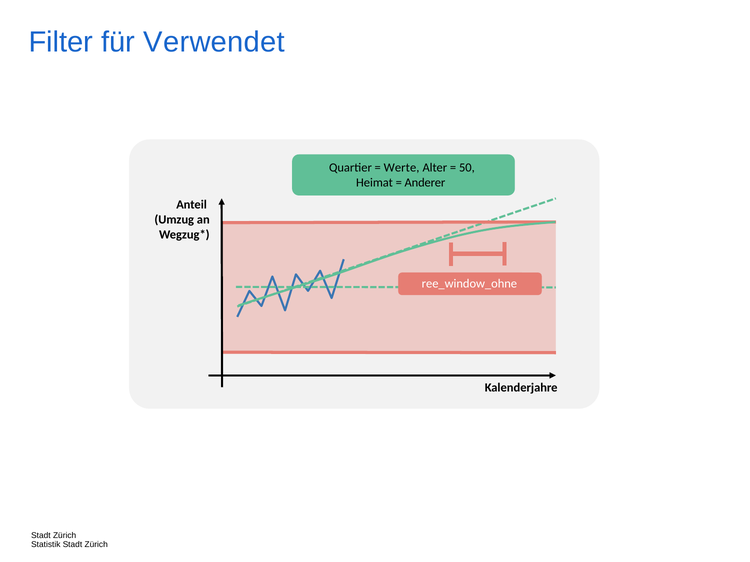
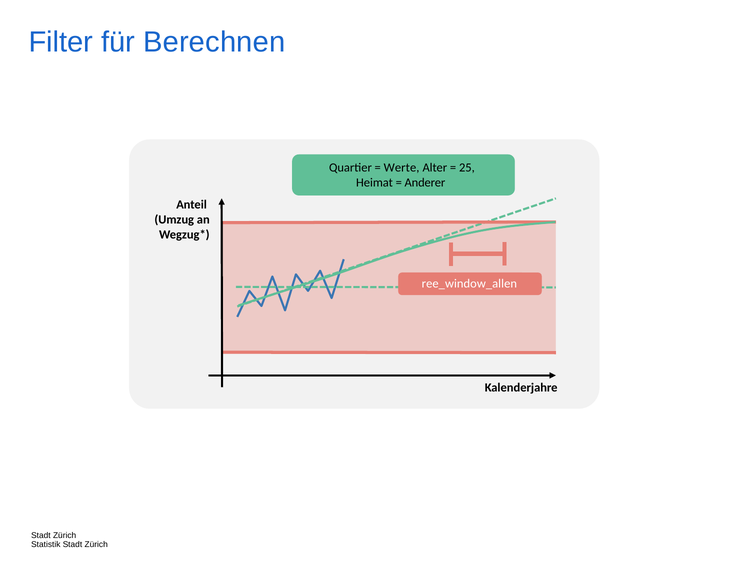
Verwendet: Verwendet -> Berechnen
50: 50 -> 25
ree_window_ohne: ree_window_ohne -> ree_window_allen
